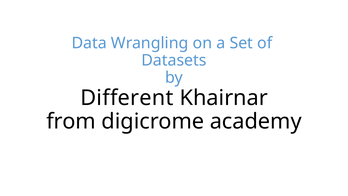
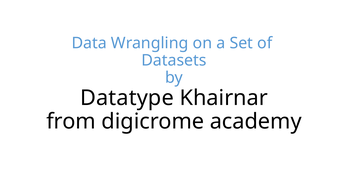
Different: Different -> Datatype
